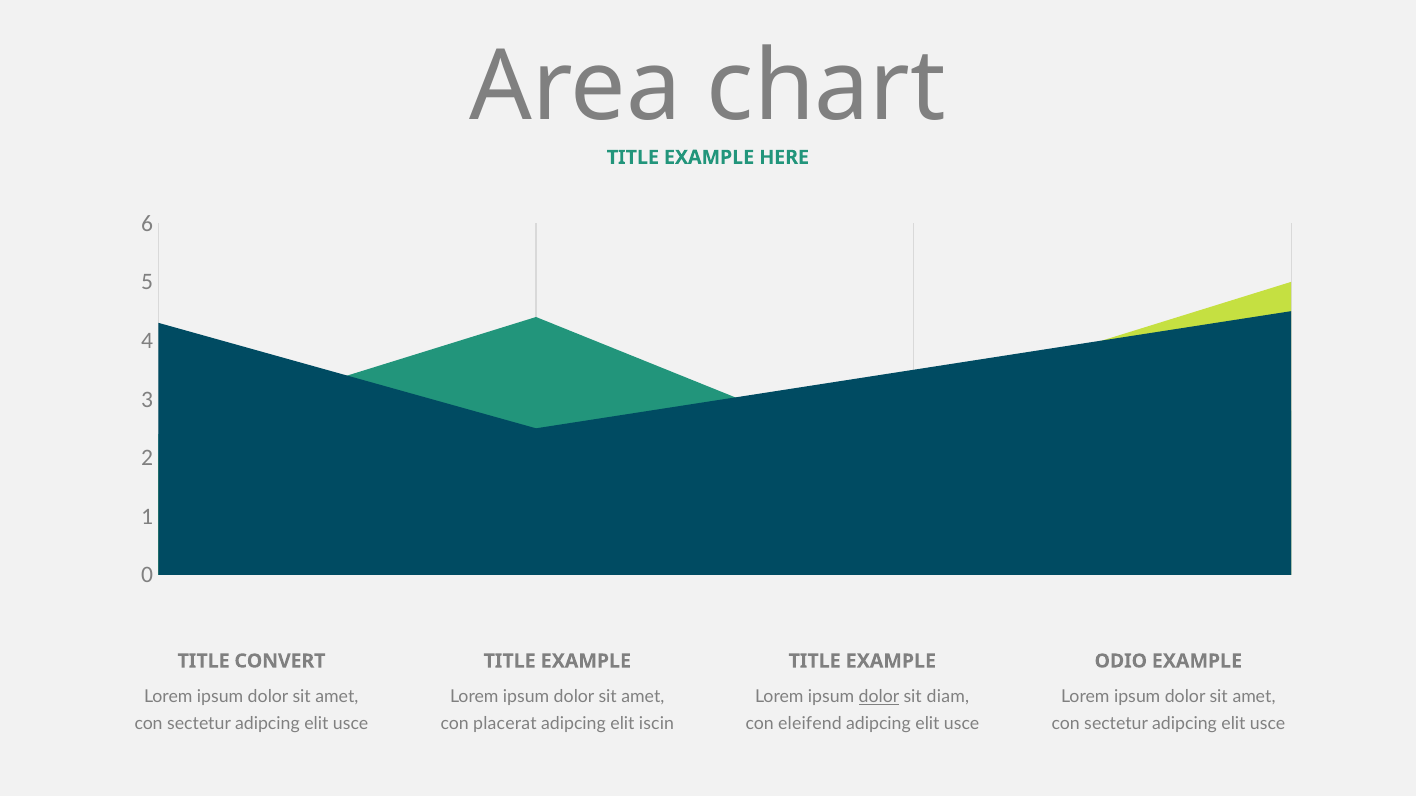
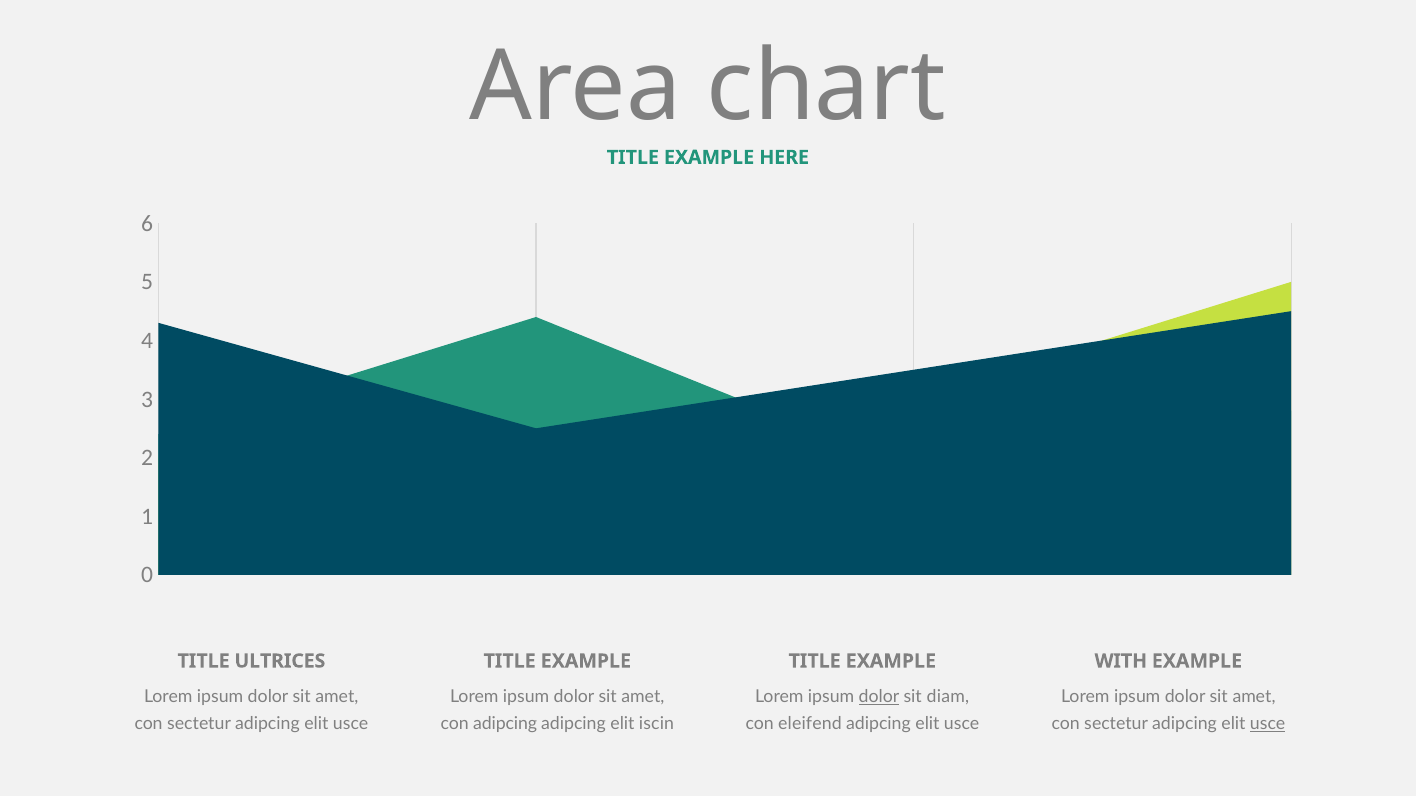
CONVERT: CONVERT -> ULTRICES
ODIO: ODIO -> WITH
con placerat: placerat -> adipcing
usce at (1268, 725) underline: none -> present
